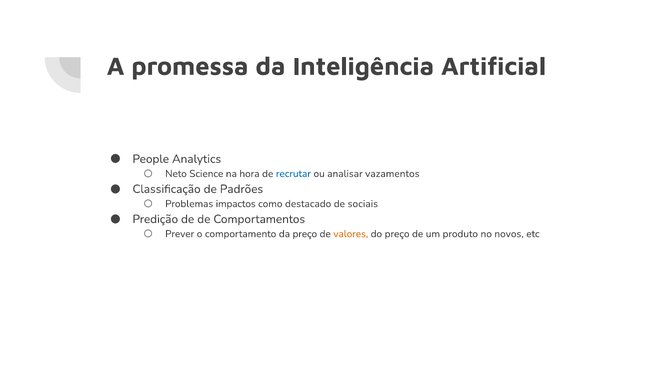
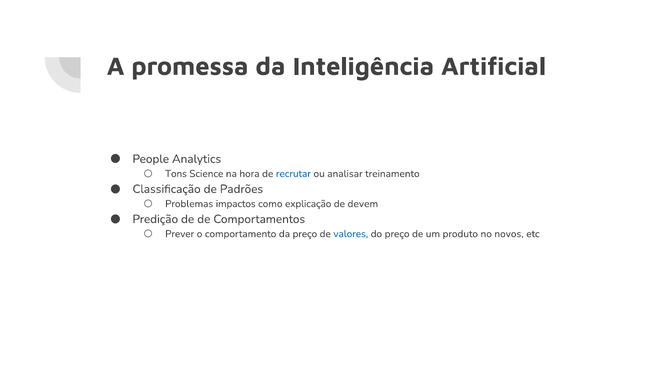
Neto: Neto -> Tons
vazamentos: vazamentos -> treinamento
destacado: destacado -> explicação
sociais: sociais -> devem
valores colour: orange -> blue
